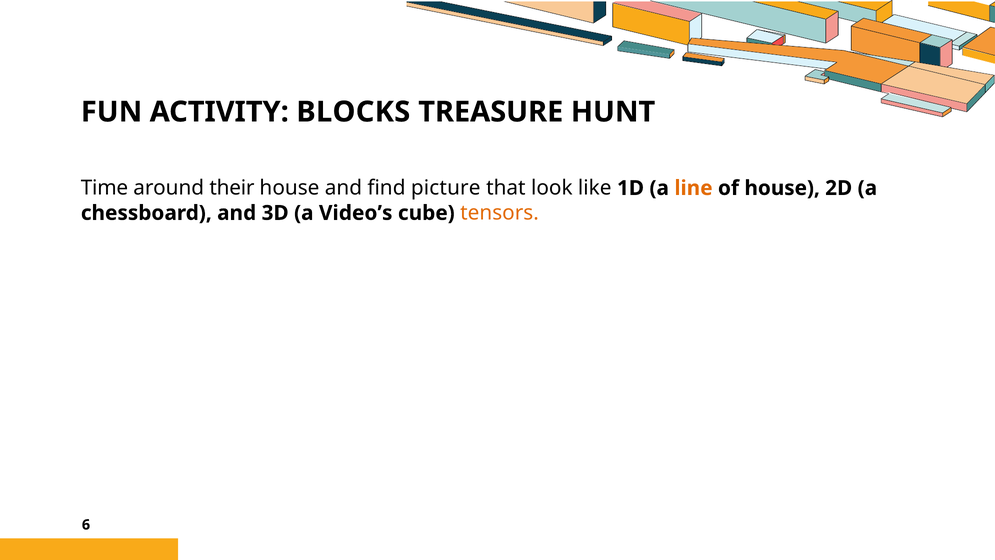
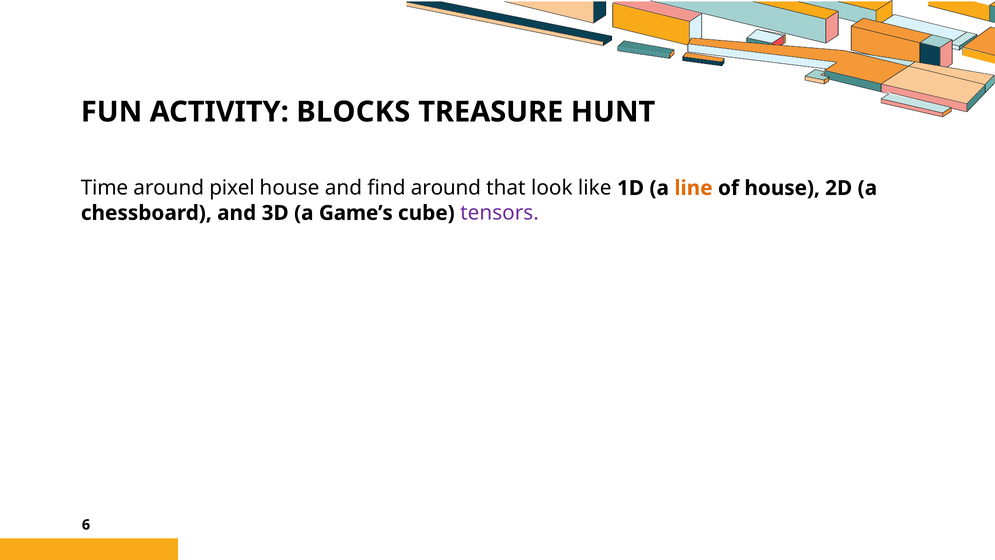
their: their -> pixel
find picture: picture -> around
Video’s: Video’s -> Game’s
tensors colour: orange -> purple
